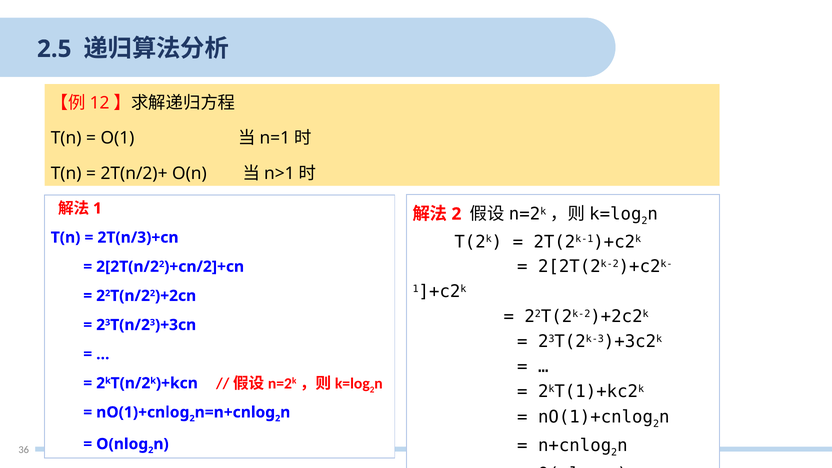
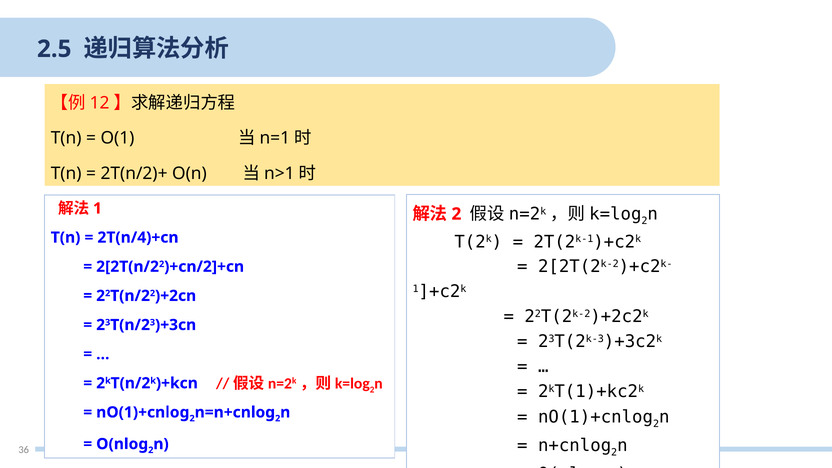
2T(n/3)+cn: 2T(n/3)+cn -> 2T(n/4)+cn
